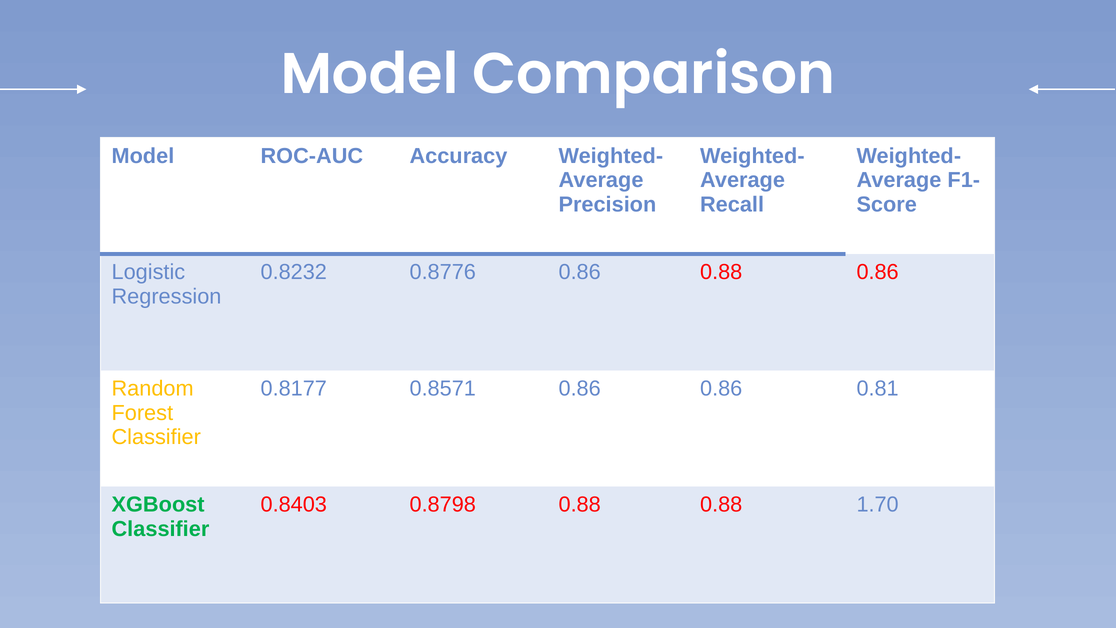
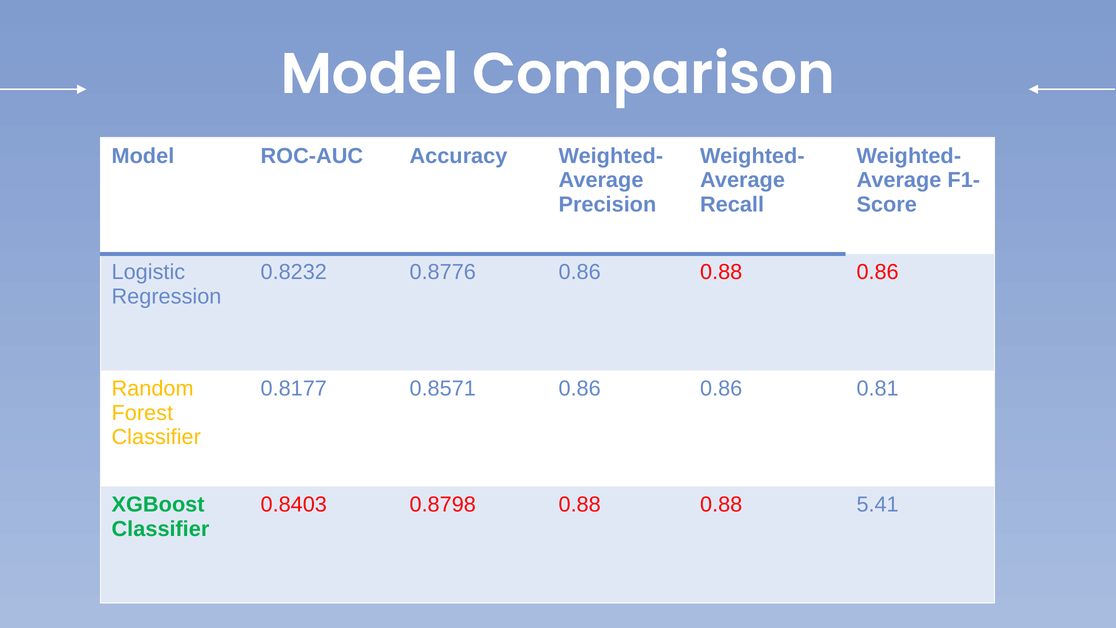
1.70: 1.70 -> 5.41
